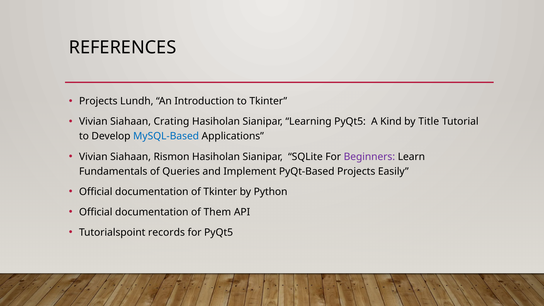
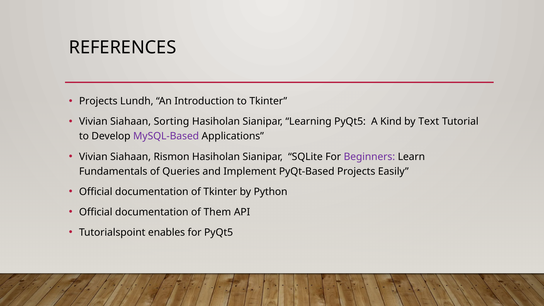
Crating: Crating -> Sorting
Title: Title -> Text
MySQL-Based colour: blue -> purple
records: records -> enables
